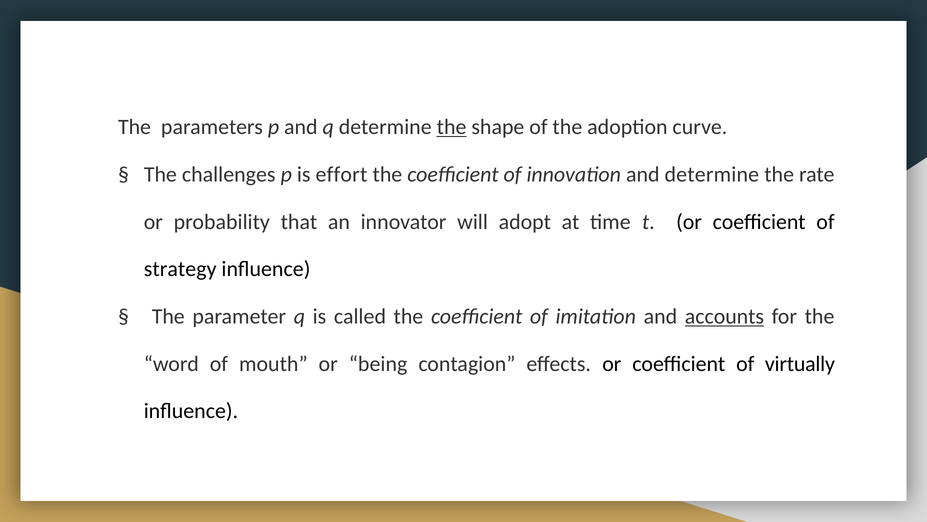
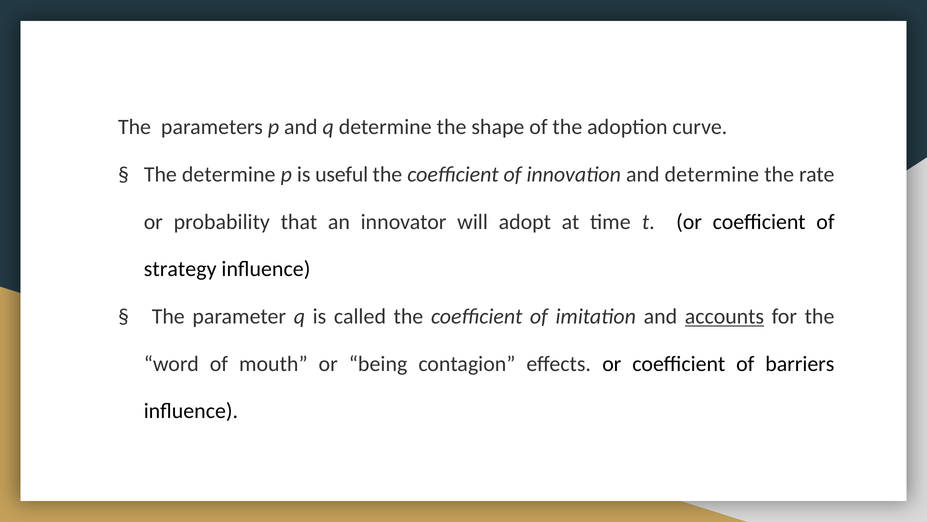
the at (452, 127) underline: present -> none
The challenges: challenges -> determine
effort: effort -> useful
virtually: virtually -> barriers
